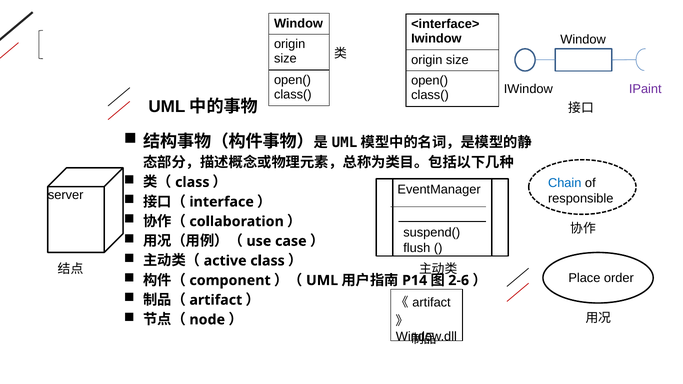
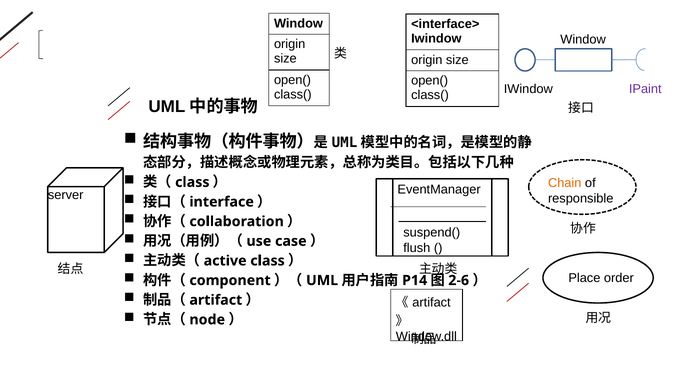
Chain colour: blue -> orange
